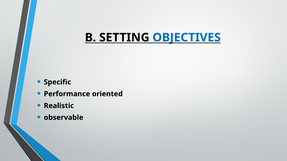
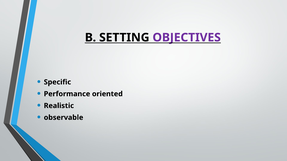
OBJECTIVES colour: blue -> purple
